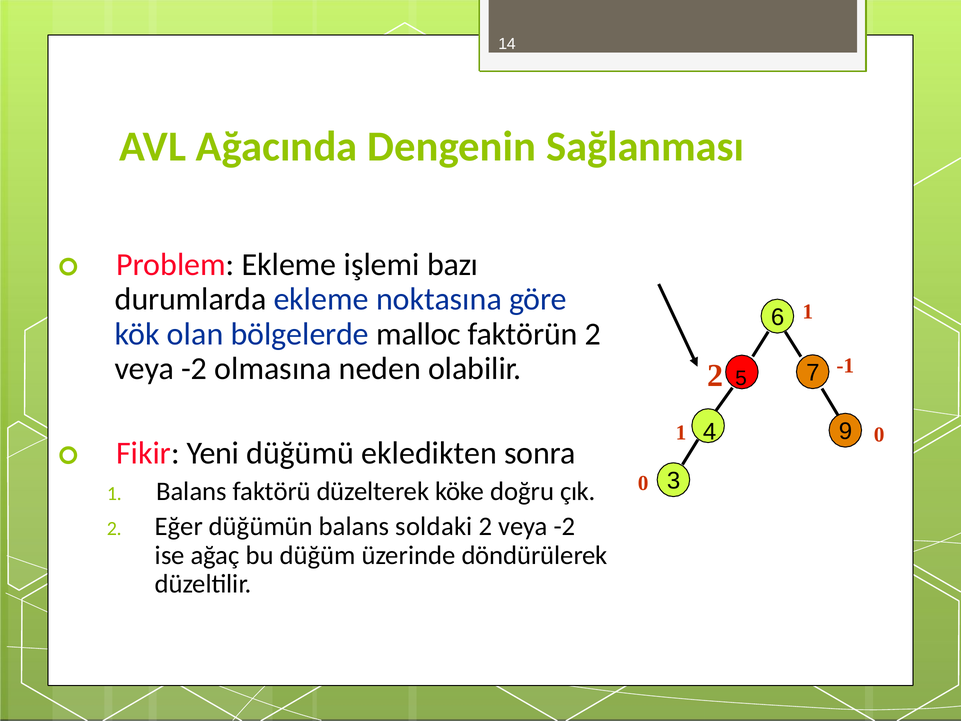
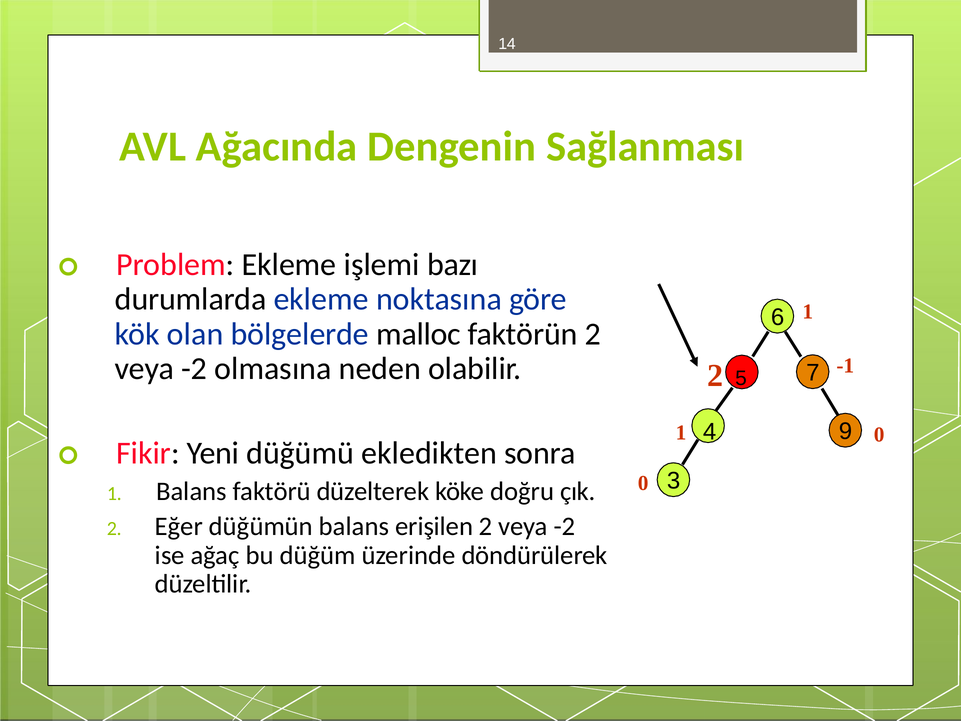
soldaki: soldaki -> erişilen
